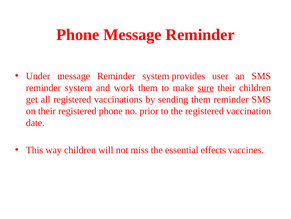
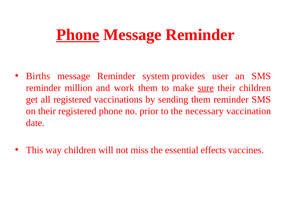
Phone at (78, 35) underline: none -> present
Under: Under -> Births
system at (78, 88): system -> million
the registered: registered -> necessary
